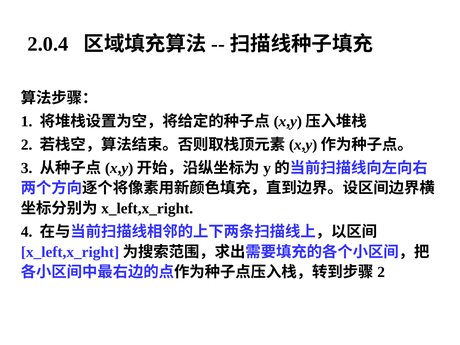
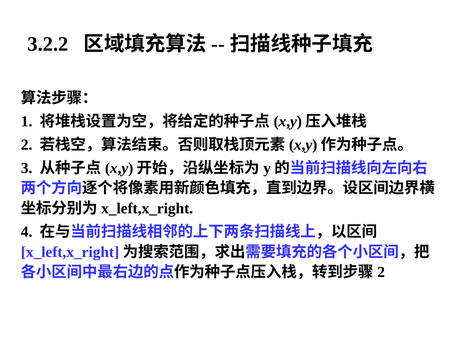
2.0.4: 2.0.4 -> 3.2.2
